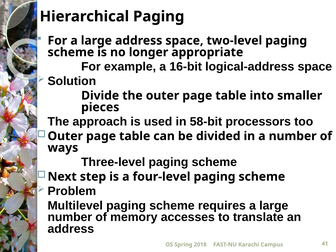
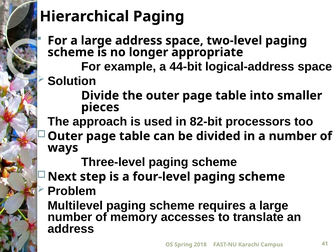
16-bit: 16-bit -> 44-bit
58-bit: 58-bit -> 82-bit
